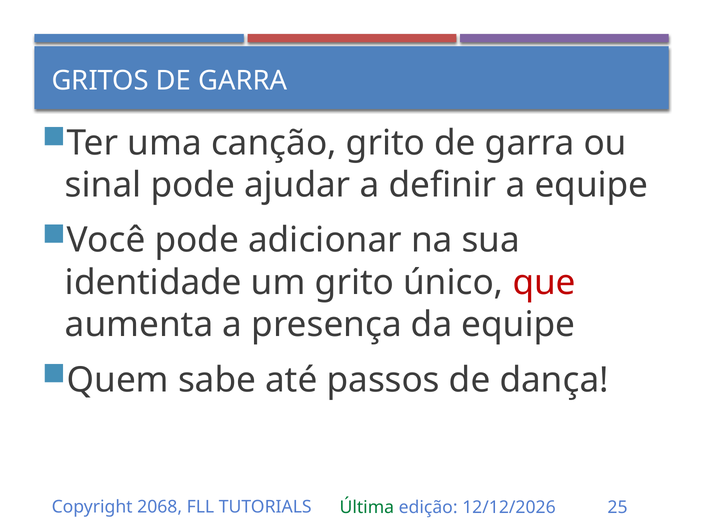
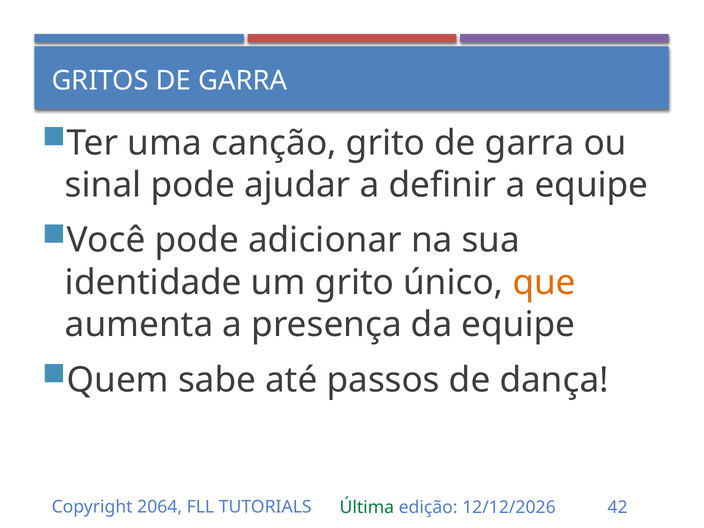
que colour: red -> orange
2068: 2068 -> 2064
25: 25 -> 42
